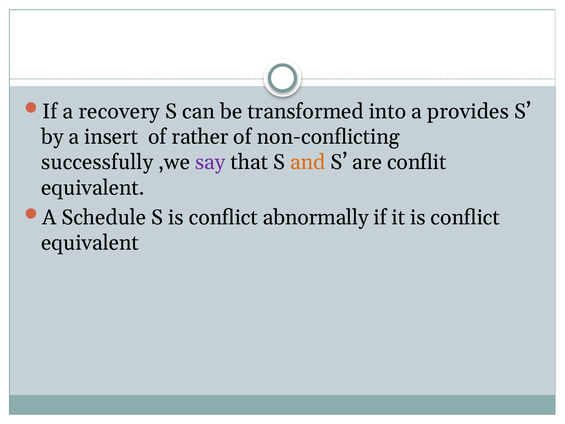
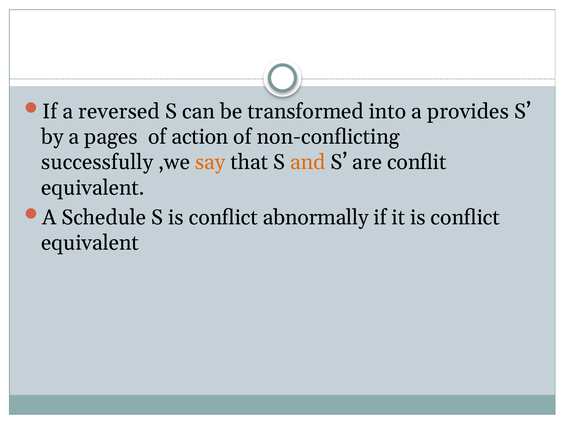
recovery: recovery -> reversed
insert: insert -> pages
rather: rather -> action
say colour: purple -> orange
